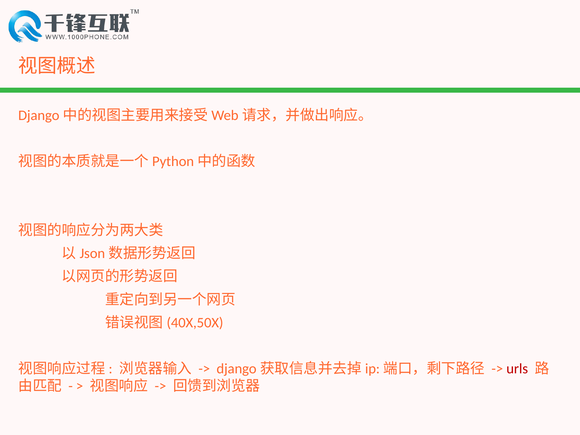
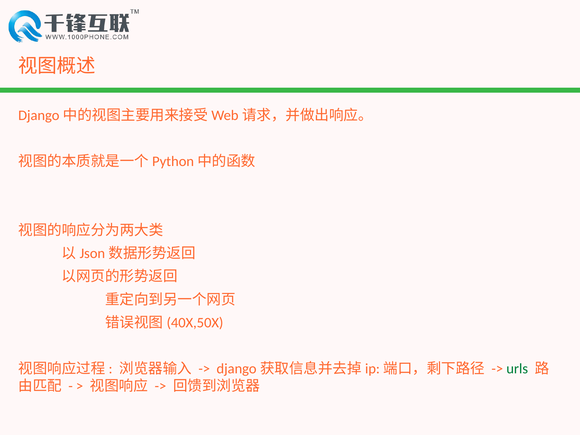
urls colour: red -> green
